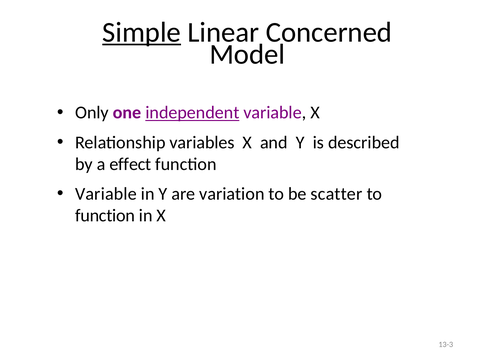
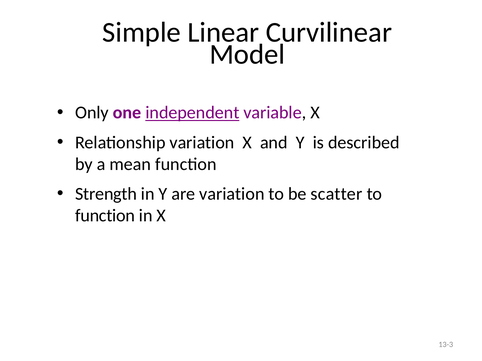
Simple underline: present -> none
Concerned: Concerned -> Curvilinear
Relationship variables: variables -> variation
effect: effect -> mean
Variable at (106, 194): Variable -> Strength
